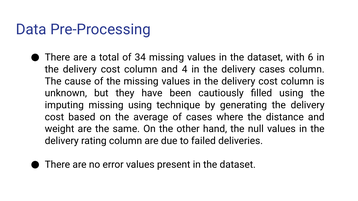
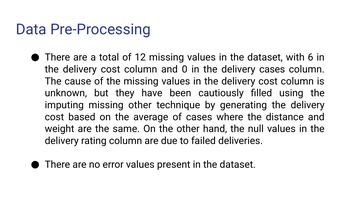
34: 34 -> 12
4: 4 -> 0
missing using: using -> other
